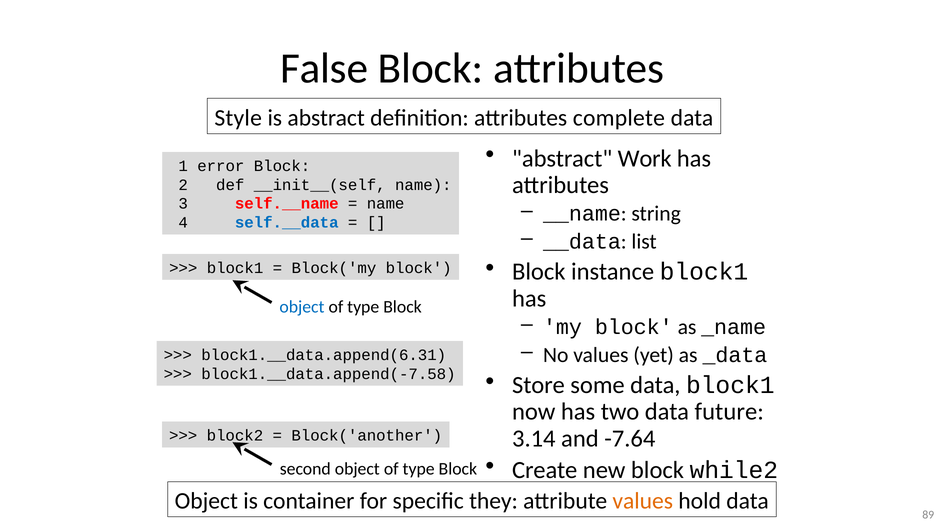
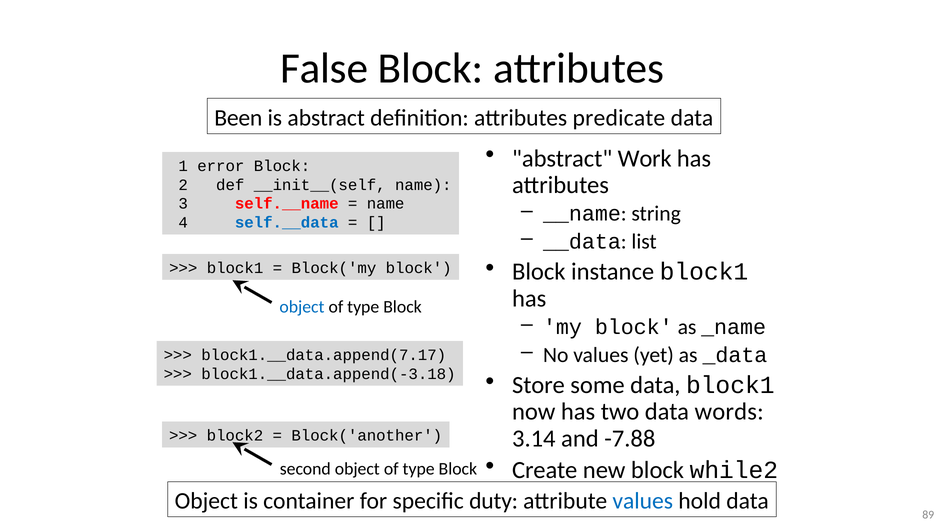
Style: Style -> Been
complete: complete -> predicate
block1.__data.append(6.31: block1.__data.append(6.31 -> block1.__data.append(7.17
block1.__data.append(-7.58: block1.__data.append(-7.58 -> block1.__data.append(-3.18
future: future -> words
-7.64: -7.64 -> -7.88
they: they -> duty
values at (643, 500) colour: orange -> blue
